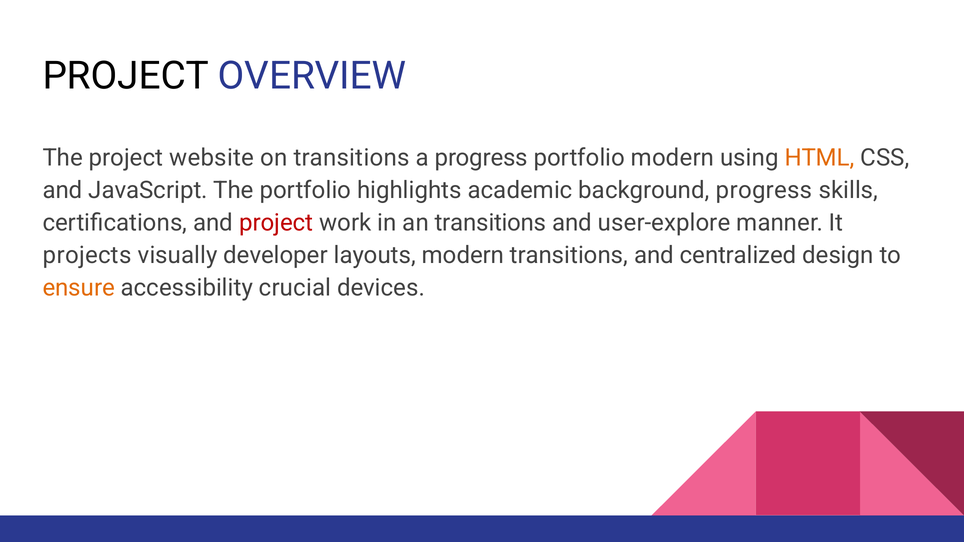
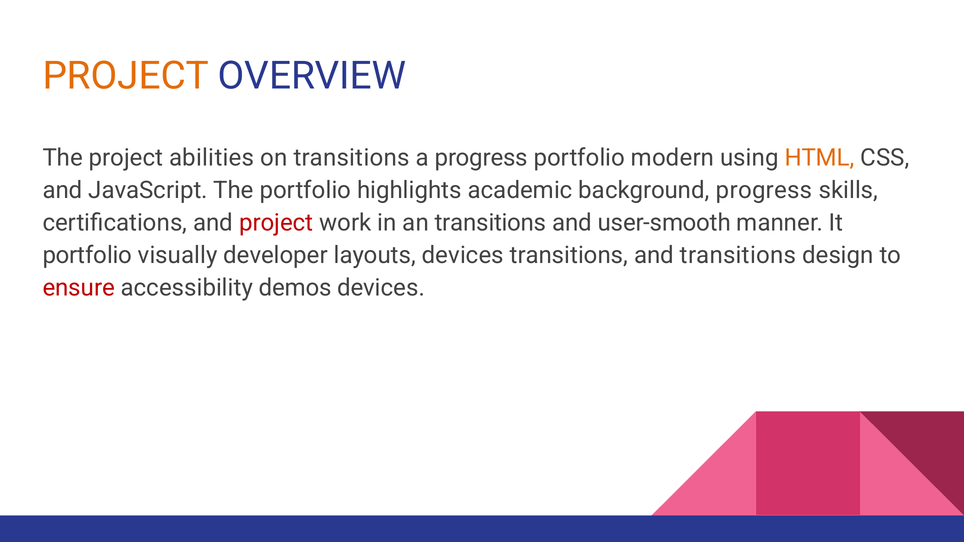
PROJECT at (126, 76) colour: black -> orange
website: website -> abilities
user-explore: user-explore -> user-smooth
projects at (87, 255): projects -> portfolio
layouts modern: modern -> devices
and centralized: centralized -> transitions
ensure colour: orange -> red
crucial: crucial -> demos
